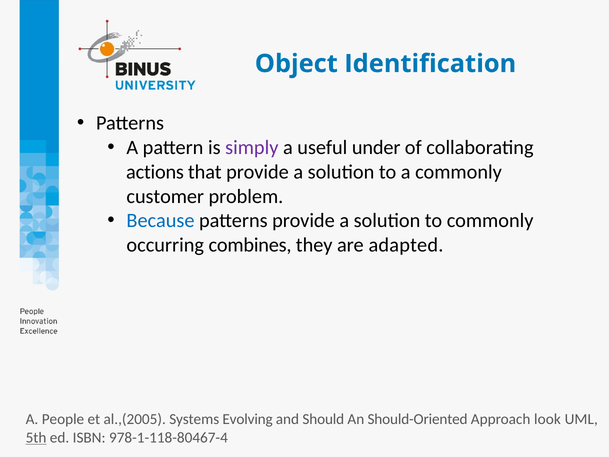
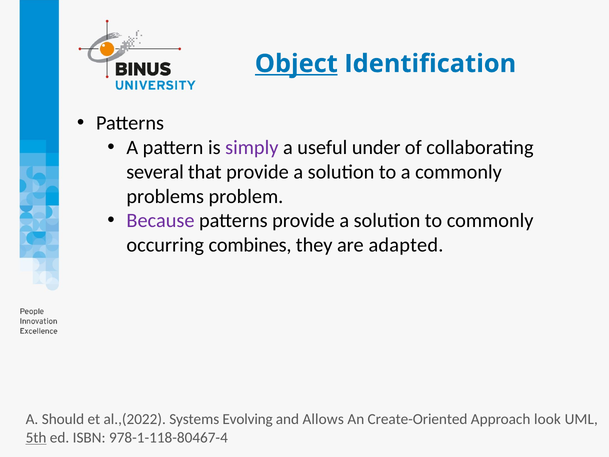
Object underline: none -> present
actions: actions -> several
customer: customer -> problems
Because colour: blue -> purple
People: People -> Should
al.,(2005: al.,(2005 -> al.,(2022
Should: Should -> Allows
Should-Oriented: Should-Oriented -> Create-Oriented
